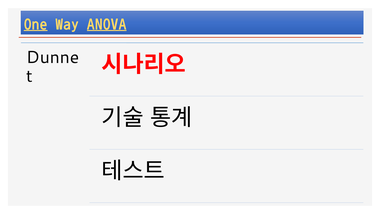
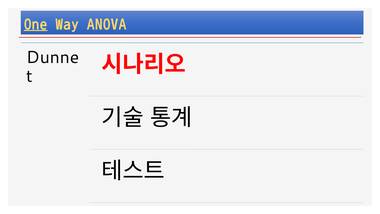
ANOVA underline: present -> none
